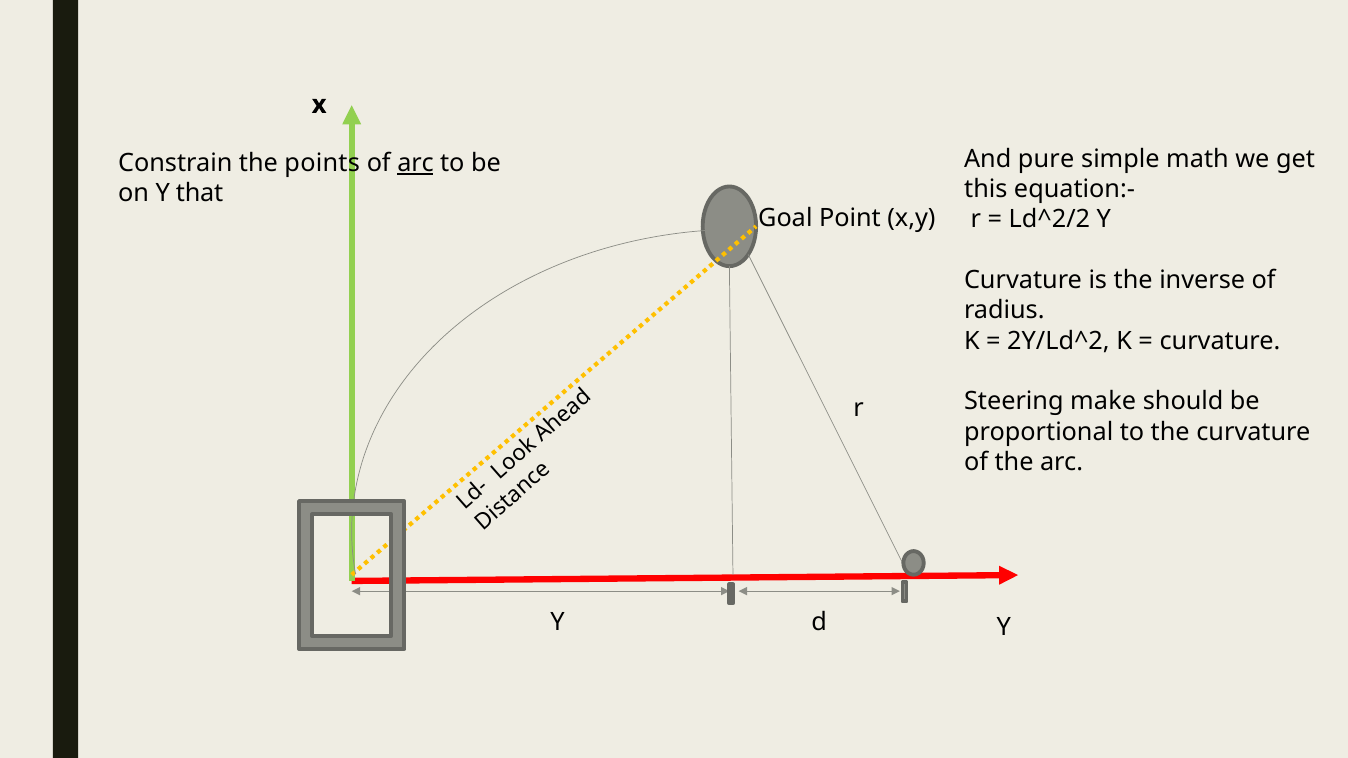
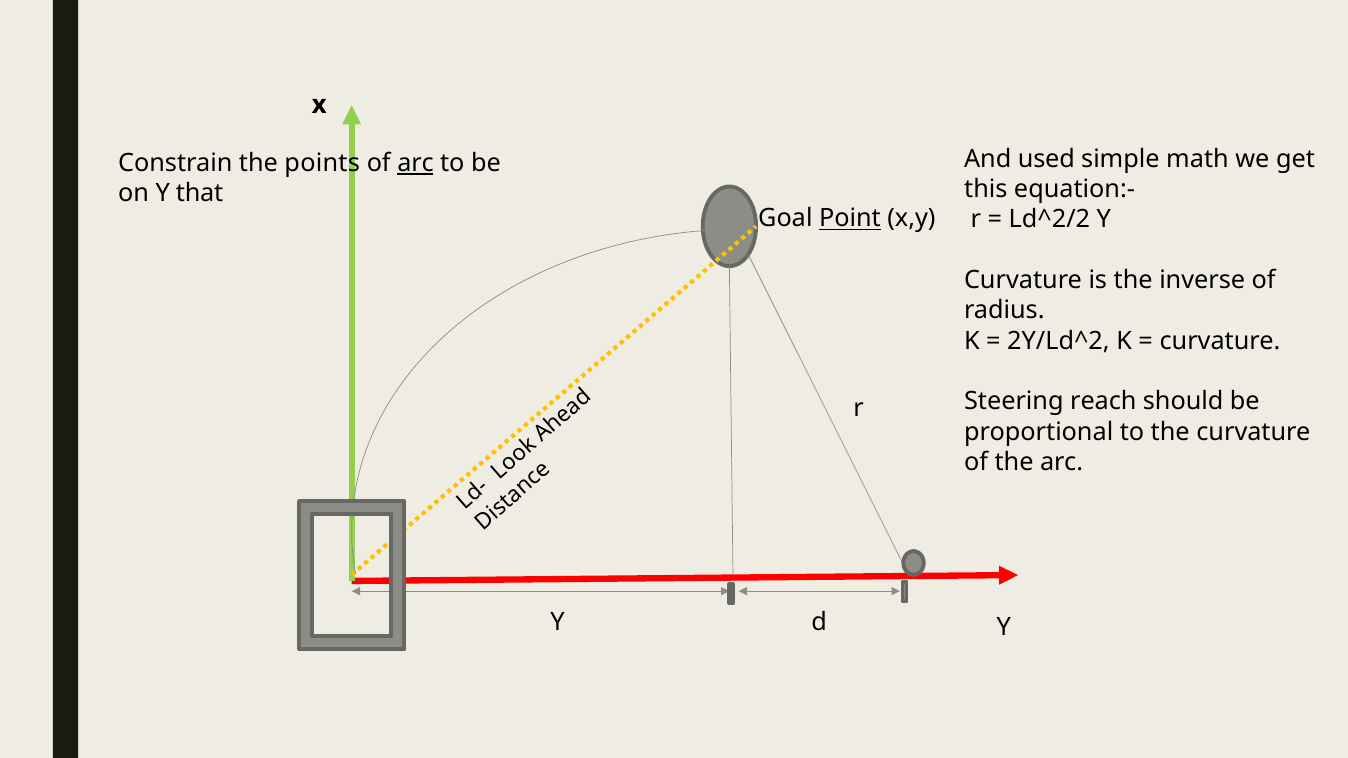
pure: pure -> used
Point underline: none -> present
make: make -> reach
